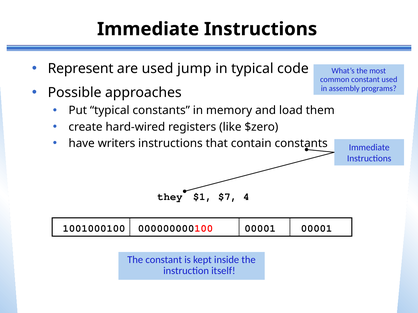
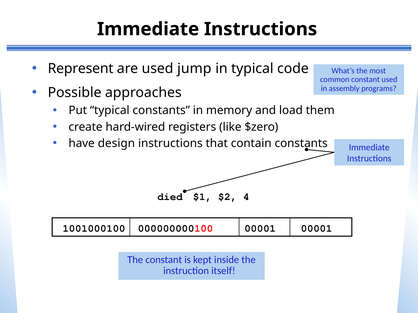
writers: writers -> design
they: they -> died
$7: $7 -> $2
